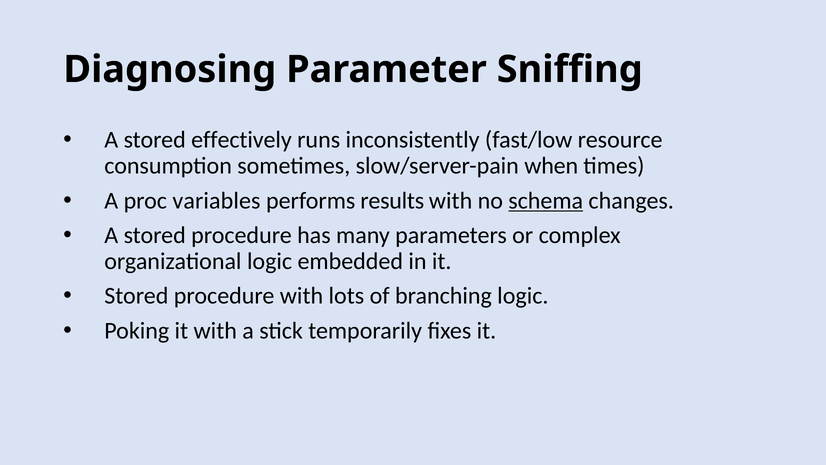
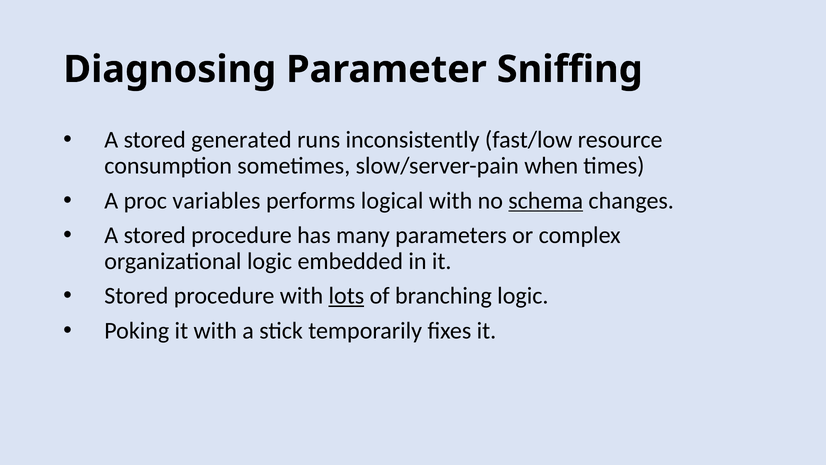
effectively: effectively -> generated
results: results -> logical
lots underline: none -> present
